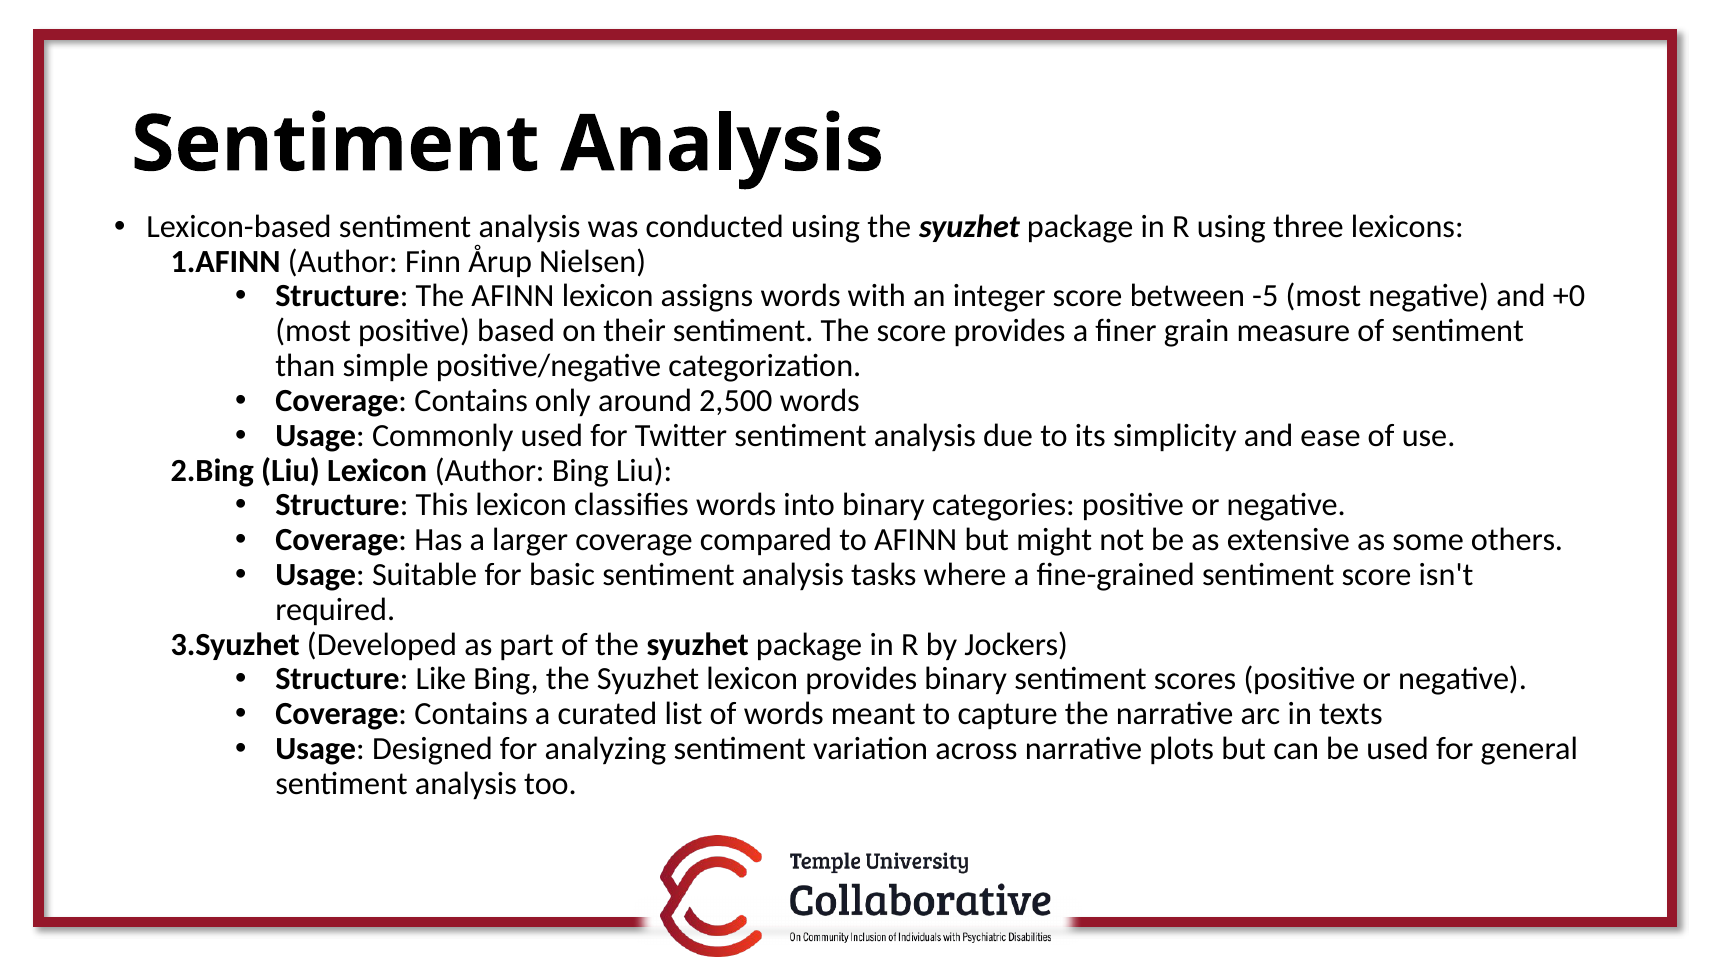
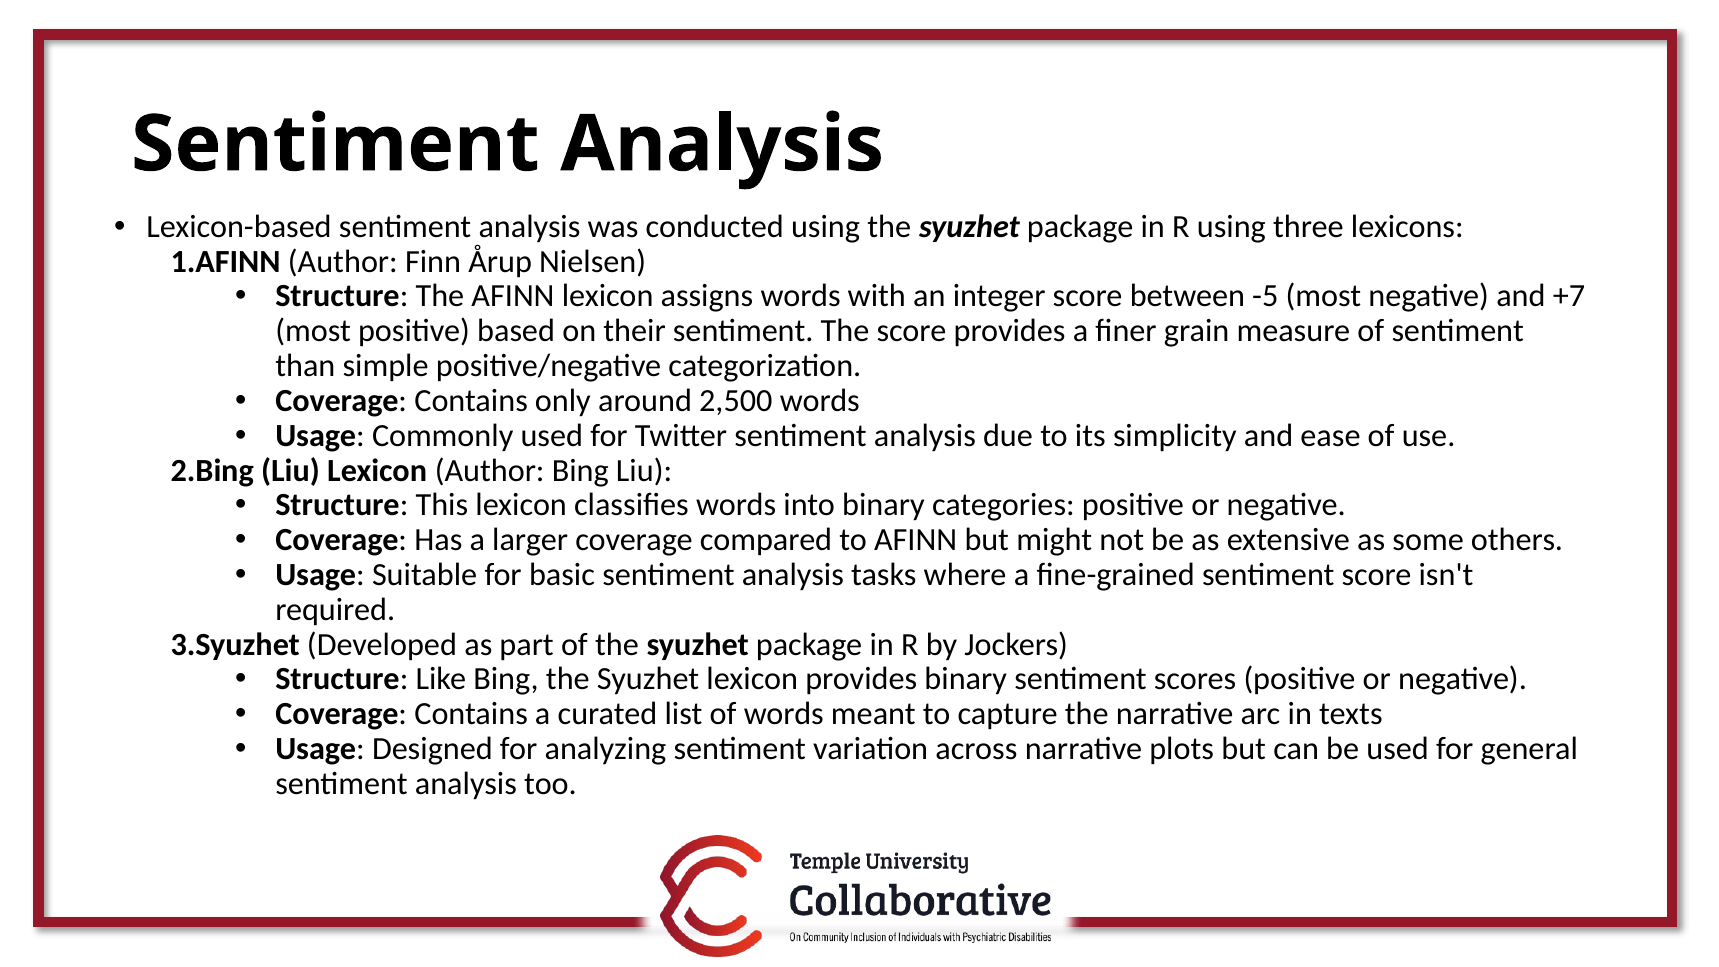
+0: +0 -> +7
